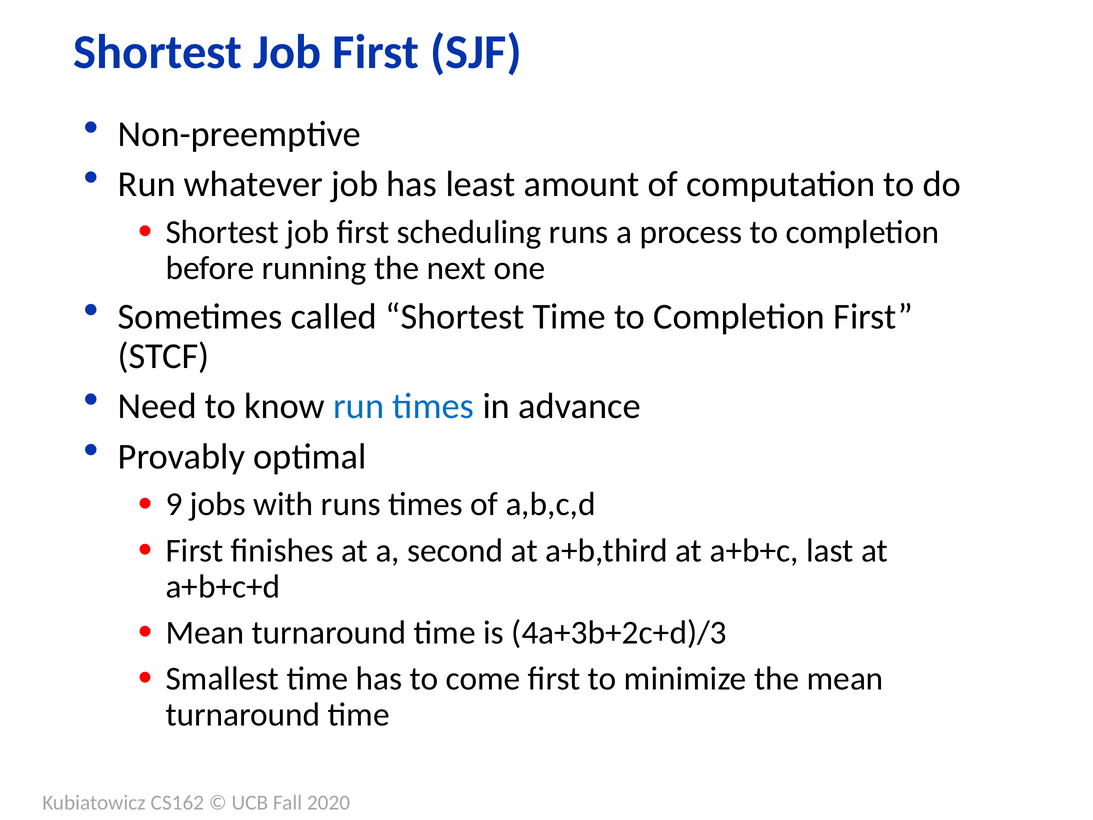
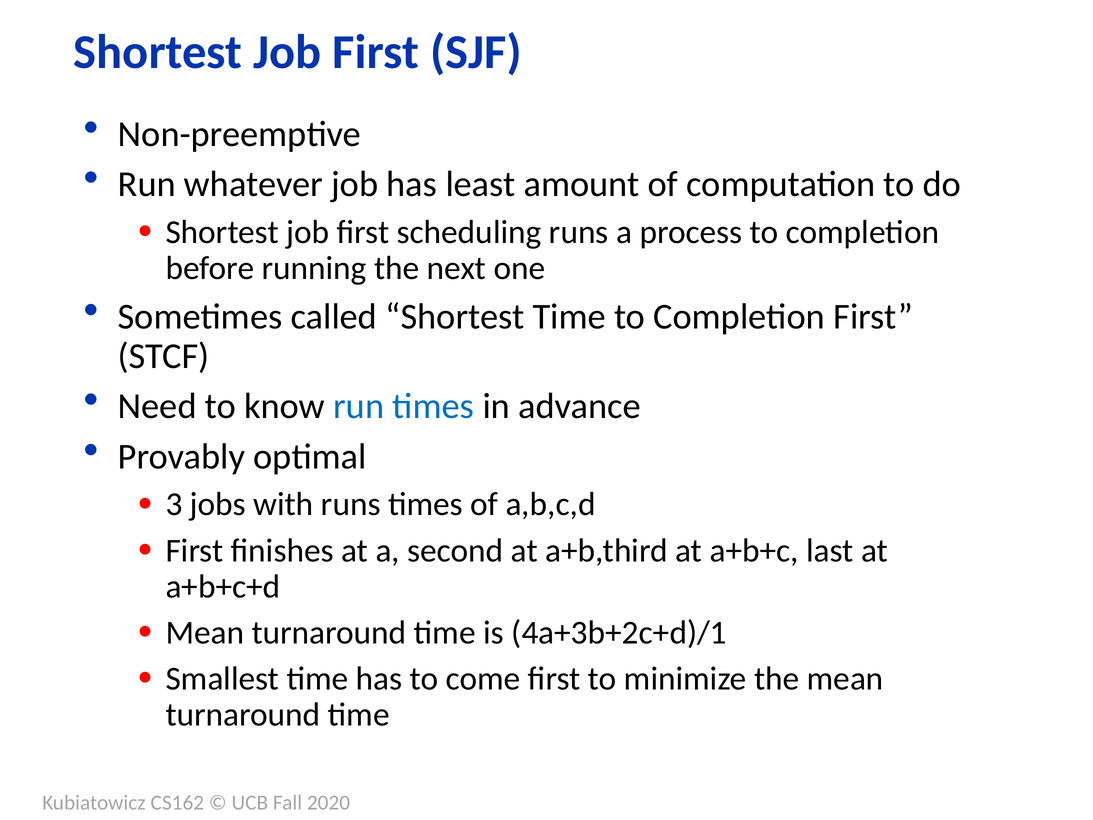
9: 9 -> 3
4a+3b+2c+d)/3: 4a+3b+2c+d)/3 -> 4a+3b+2c+d)/1
